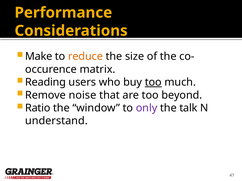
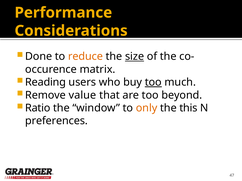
Make: Make -> Done
size underline: none -> present
noise: noise -> value
only colour: purple -> orange
talk: talk -> this
understand: understand -> preferences
